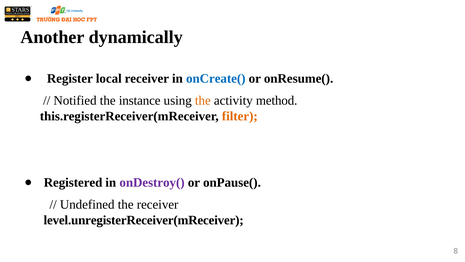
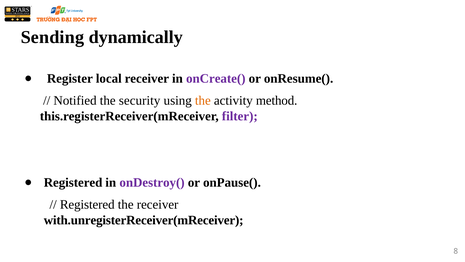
Another: Another -> Sending
onCreate( colour: blue -> purple
instance: instance -> security
filter colour: orange -> purple
Undefined at (87, 204): Undefined -> Registered
level.unregisterReceiver(mReceiver: level.unregisterReceiver(mReceiver -> with.unregisterReceiver(mReceiver
